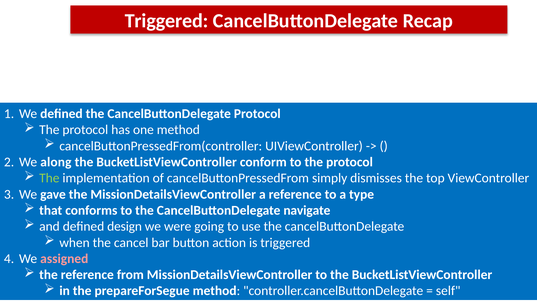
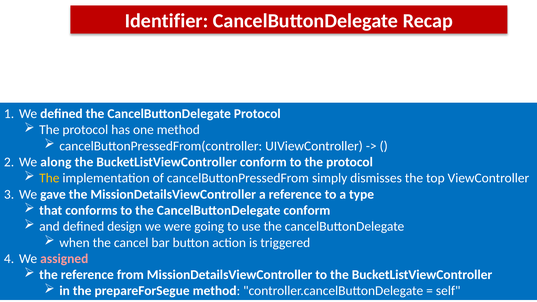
Triggered at (167, 21): Triggered -> Identifier
The at (49, 178) colour: light green -> yellow
CancelButtonDelegate navigate: navigate -> conform
